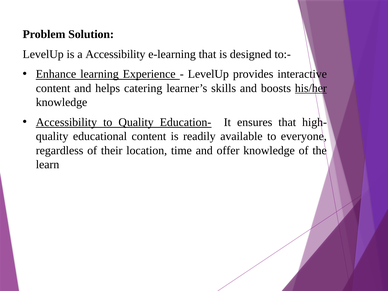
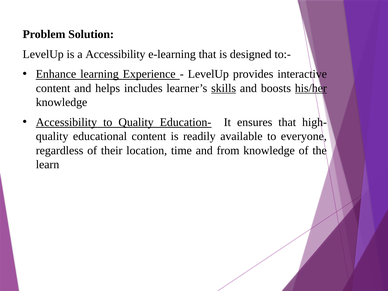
catering: catering -> includes
skills underline: none -> present
offer: offer -> from
